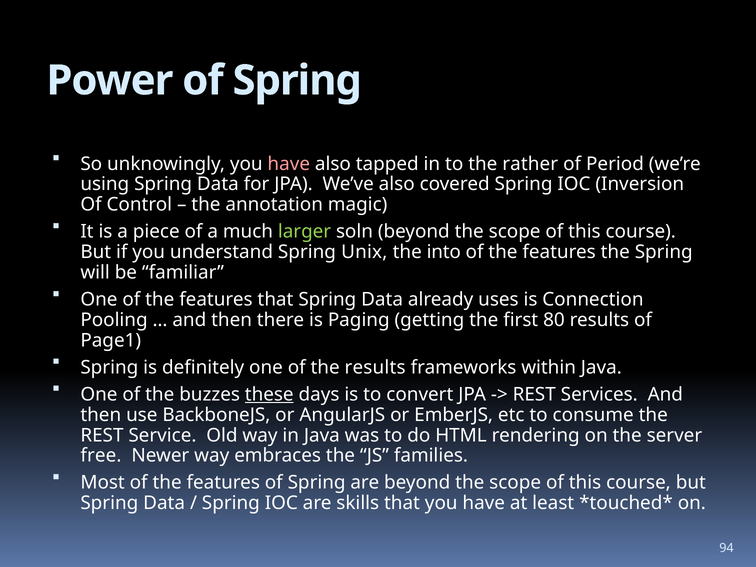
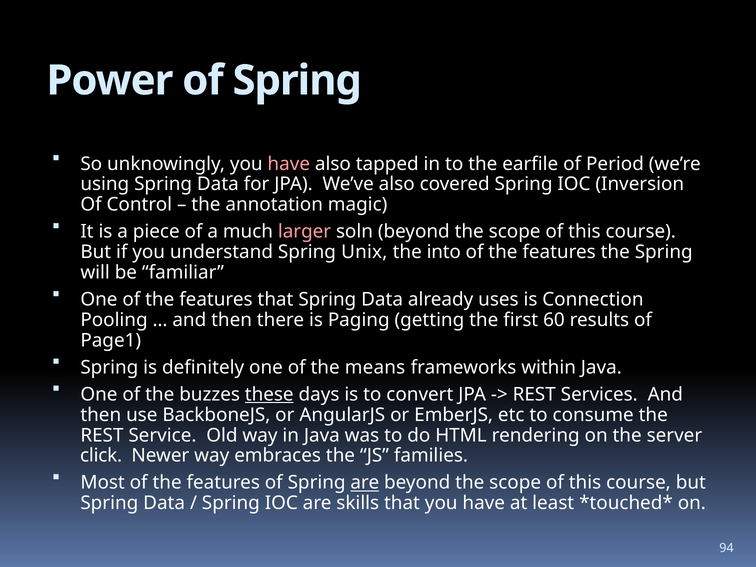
rather: rather -> earfile
larger colour: light green -> pink
80: 80 -> 60
the results: results -> means
free: free -> click
are at (365, 483) underline: none -> present
